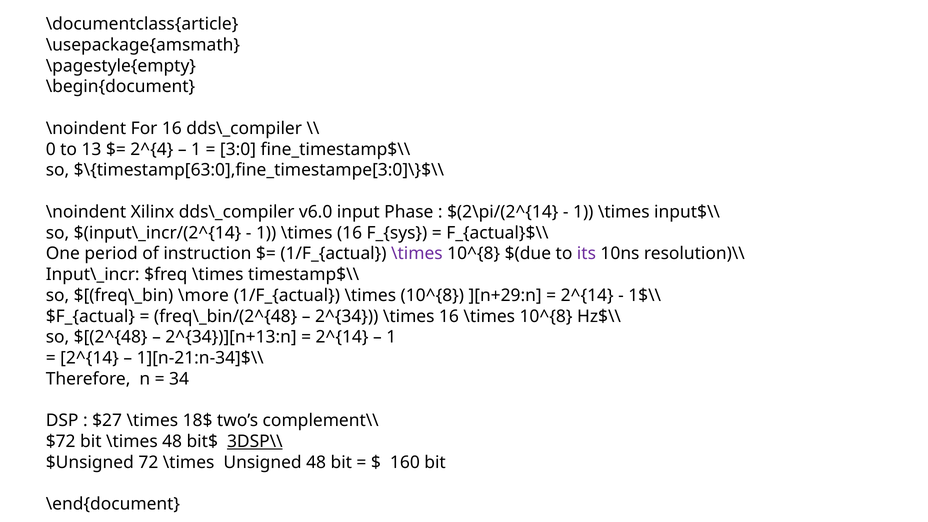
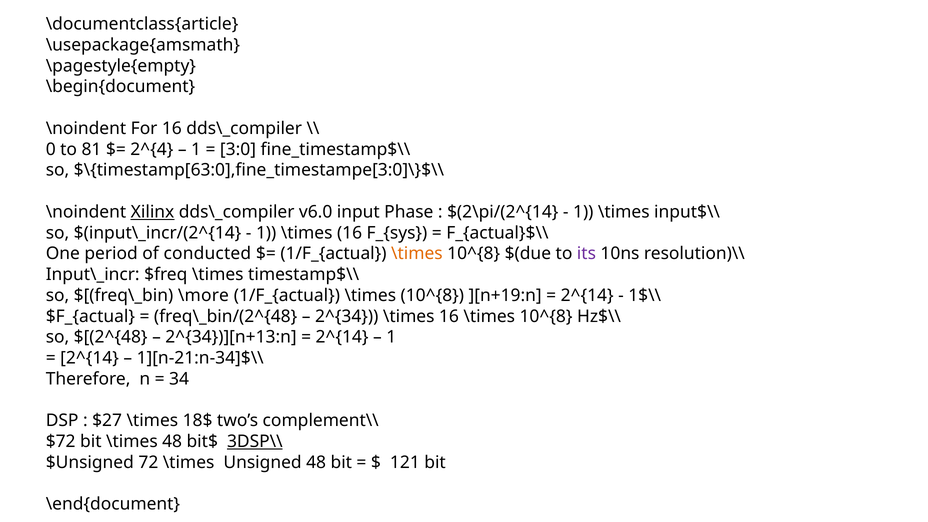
13: 13 -> 81
Xilinx underline: none -> present
instruction: instruction -> conducted
\times at (417, 254) colour: purple -> orange
][n+29:n: ][n+29:n -> ][n+19:n
160: 160 -> 121
